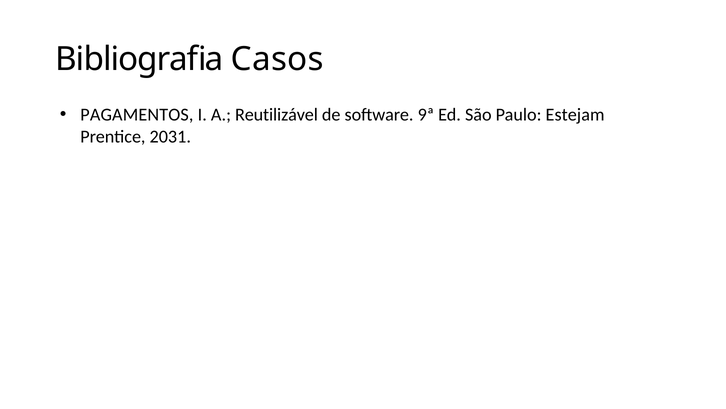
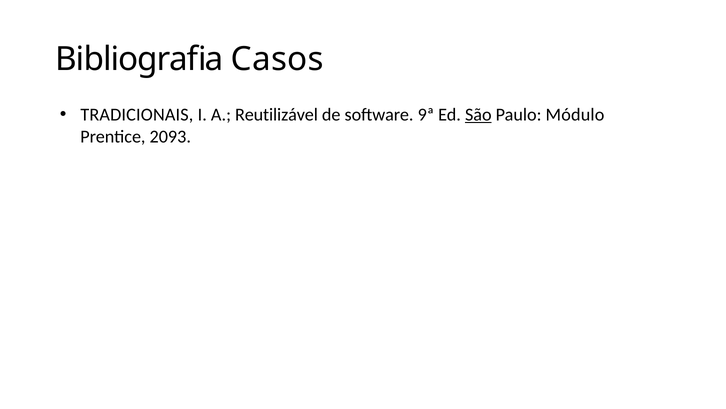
PAGAMENTOS: PAGAMENTOS -> TRADICIONAIS
São underline: none -> present
Estejam: Estejam -> Módulo
2031: 2031 -> 2093
